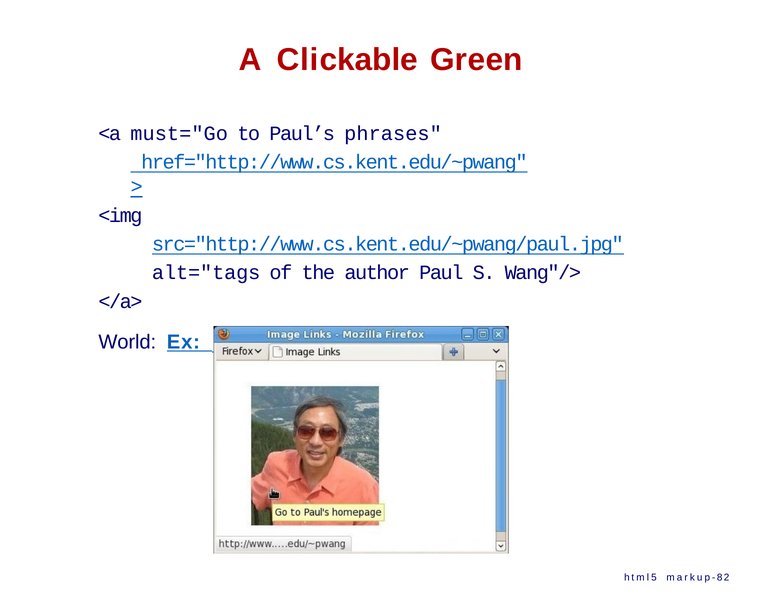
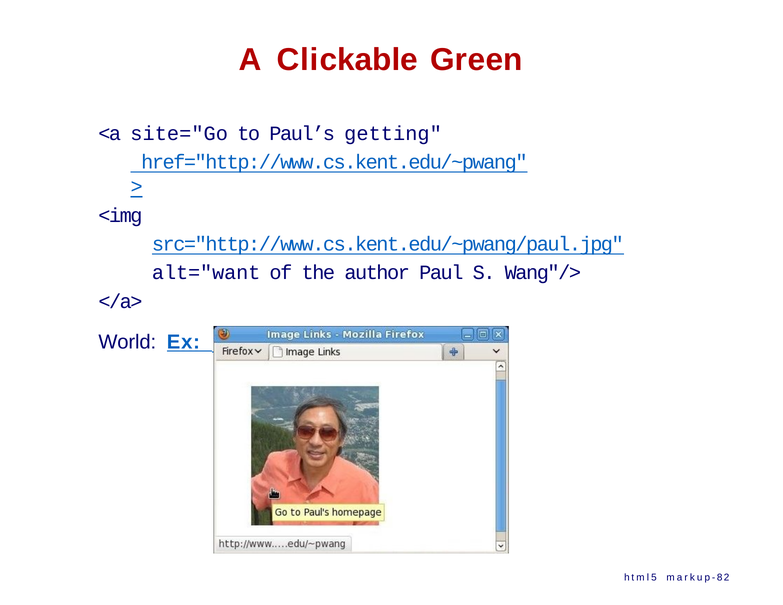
must="Go: must="Go -> site="Go
phrases: phrases -> getting
alt="tags: alt="tags -> alt="want
